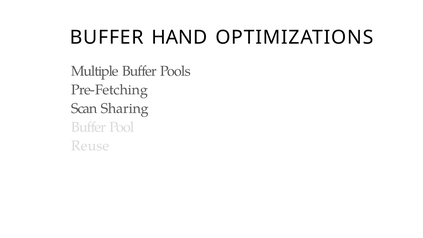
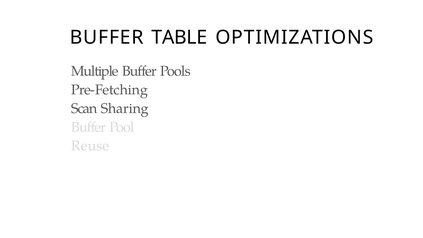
HAND: HAND -> TABLE
